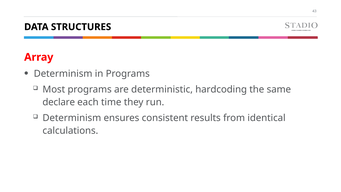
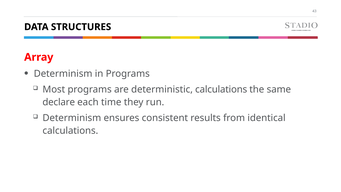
deterministic hardcoding: hardcoding -> calculations
